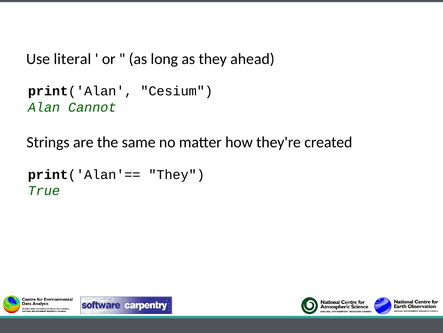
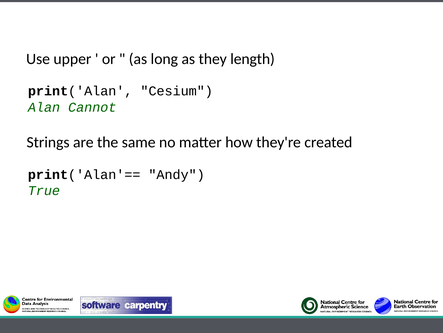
literal: literal -> upper
ahead: ahead -> length
print('Alan'== They: They -> Andy
